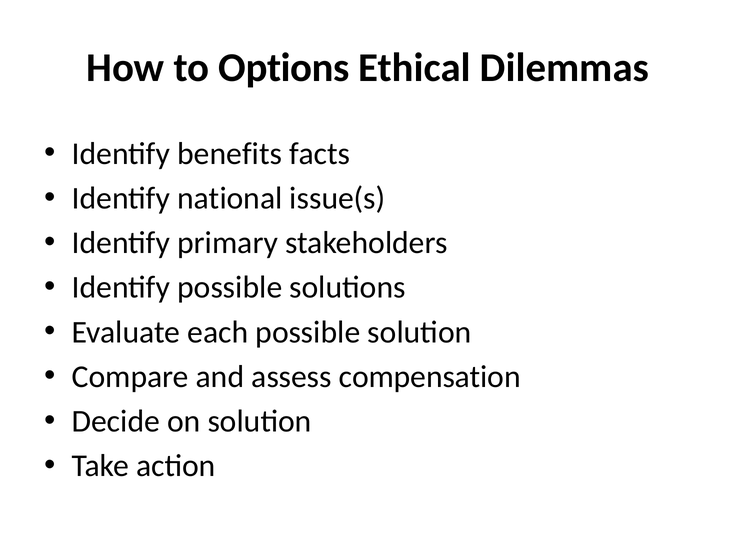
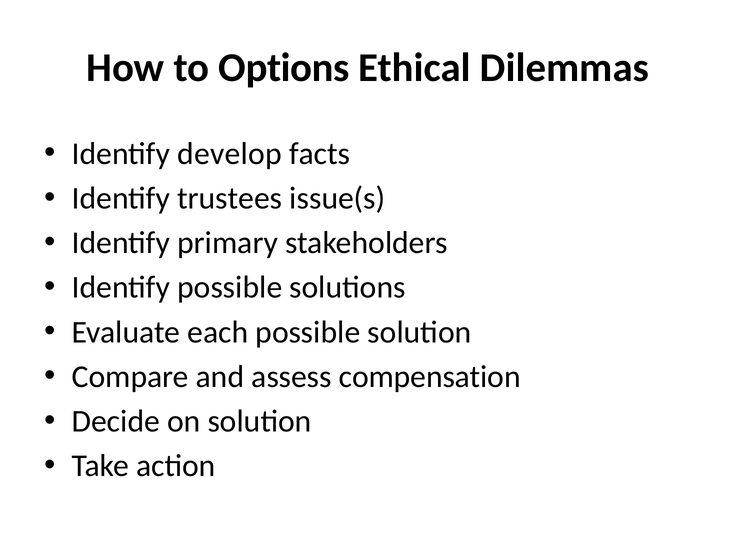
benefits: benefits -> develop
national: national -> trustees
